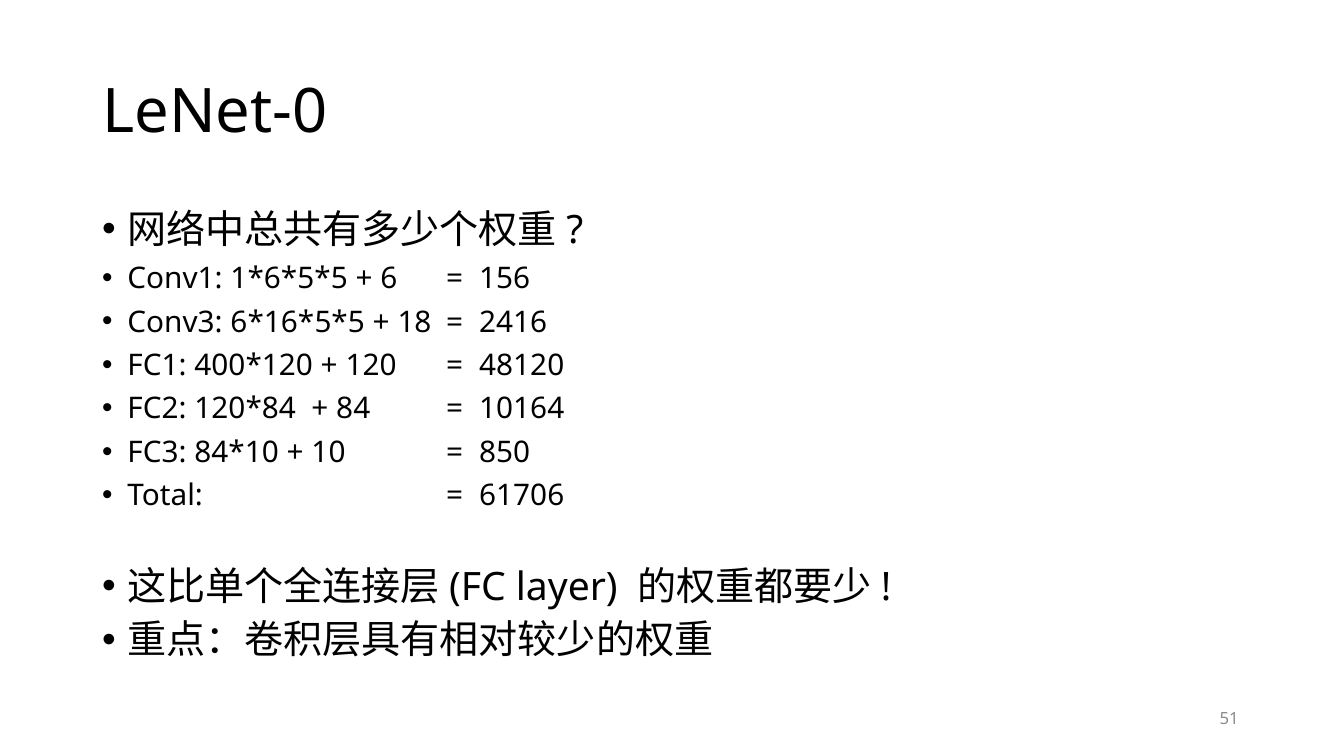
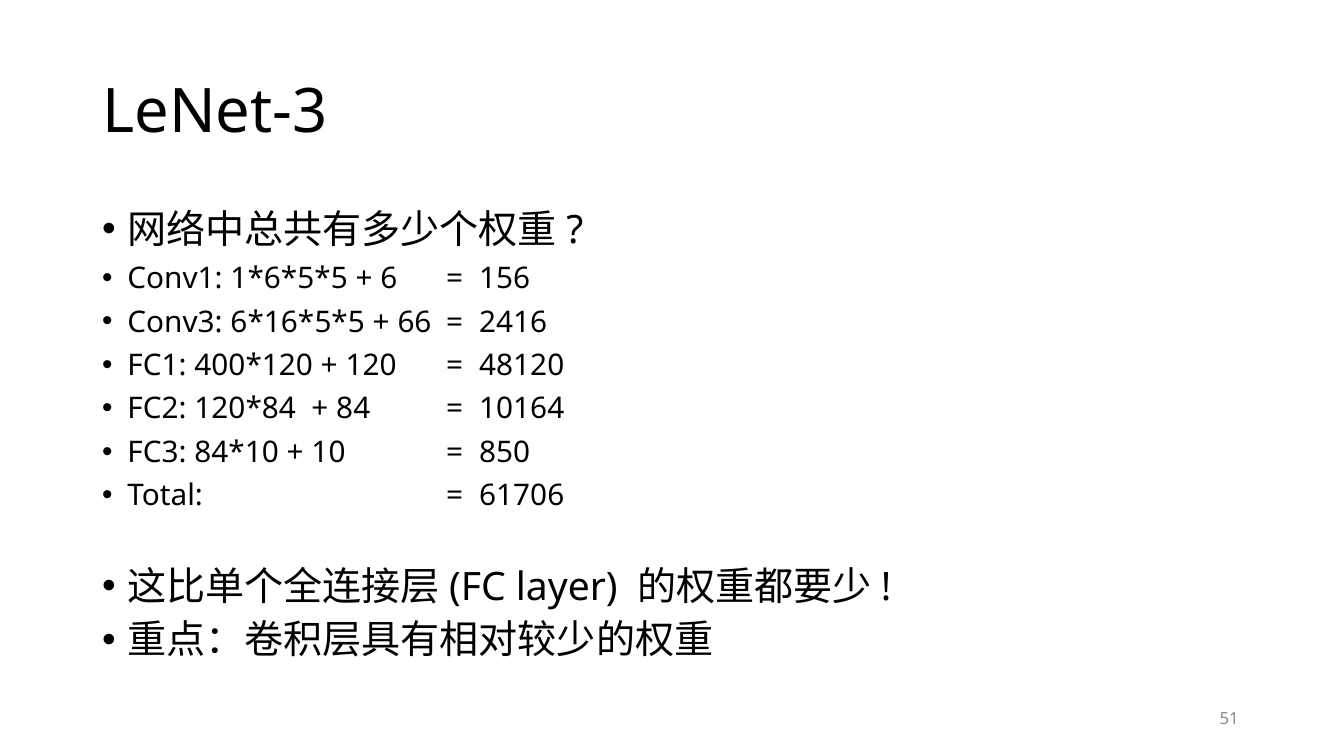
LeNet-0: LeNet-0 -> LeNet-3
18: 18 -> 66
